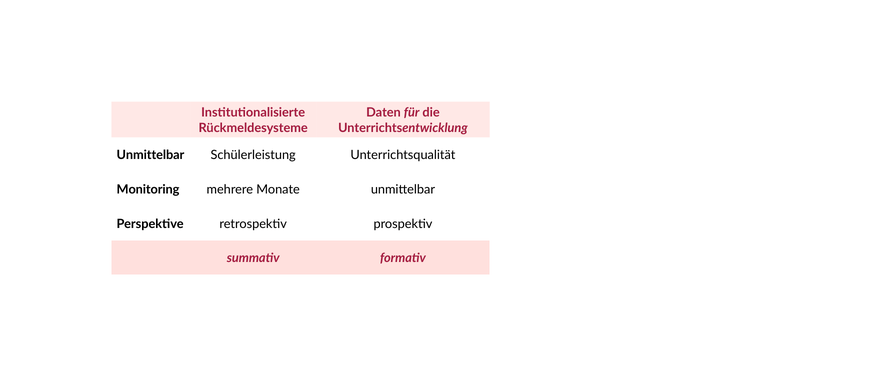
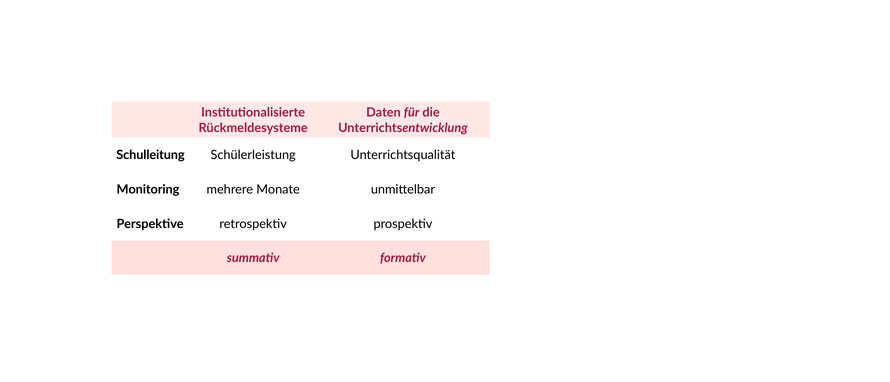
Unmittelbar at (150, 155): Unmittelbar -> Schulleitung
